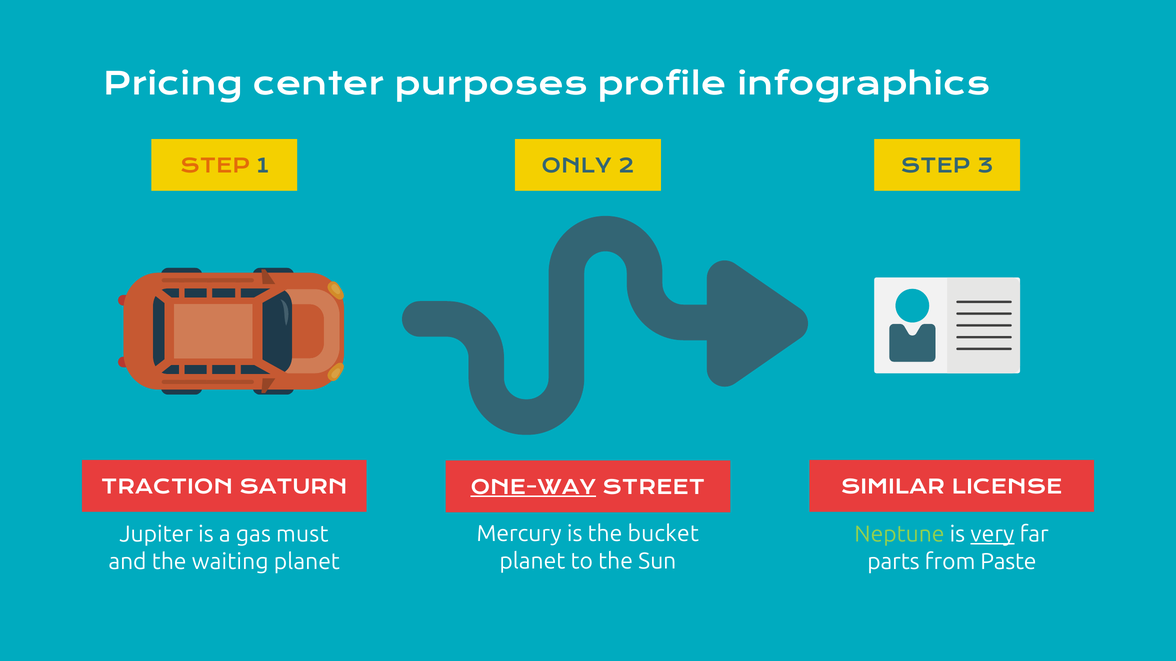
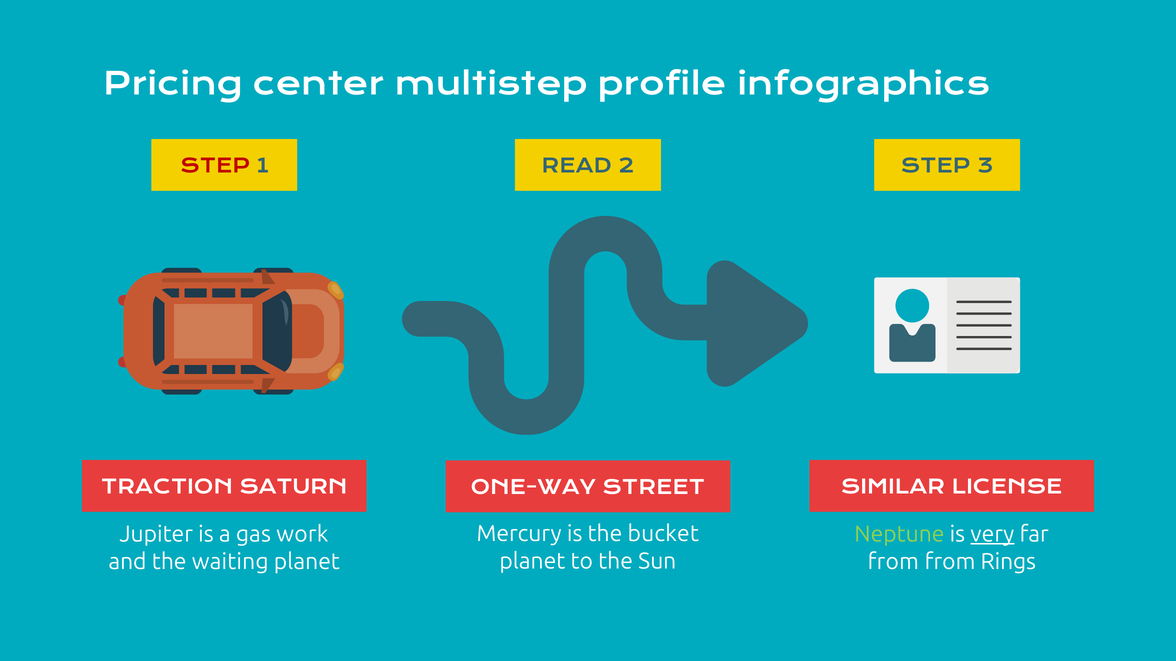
purposes: purposes -> multistep
STEP at (215, 166) colour: orange -> red
ONLY: ONLY -> READ
ONE-WAY underline: present -> none
must: must -> work
parts at (893, 562): parts -> from
Paste: Paste -> Rings
